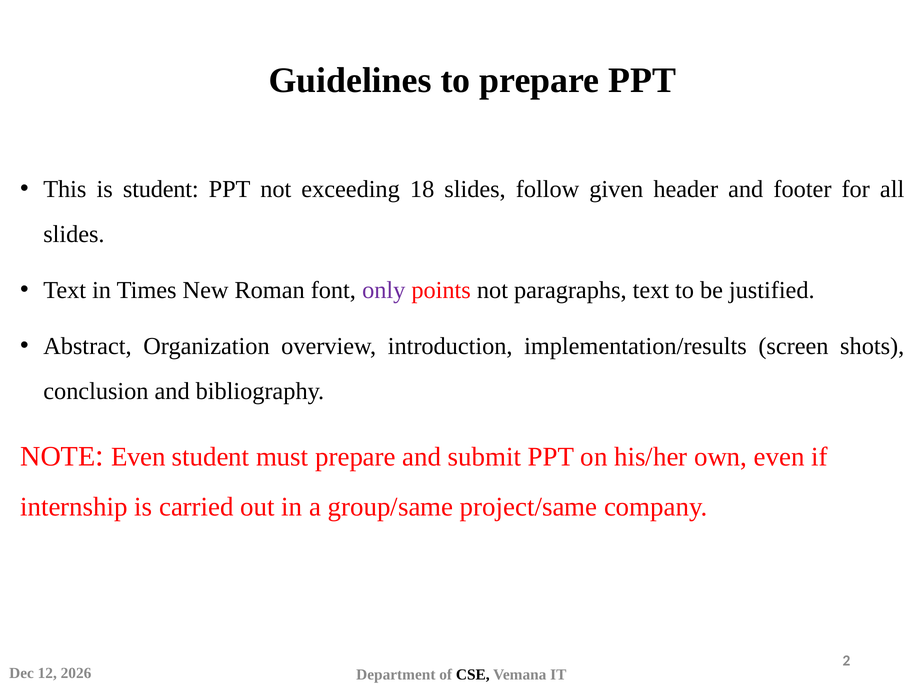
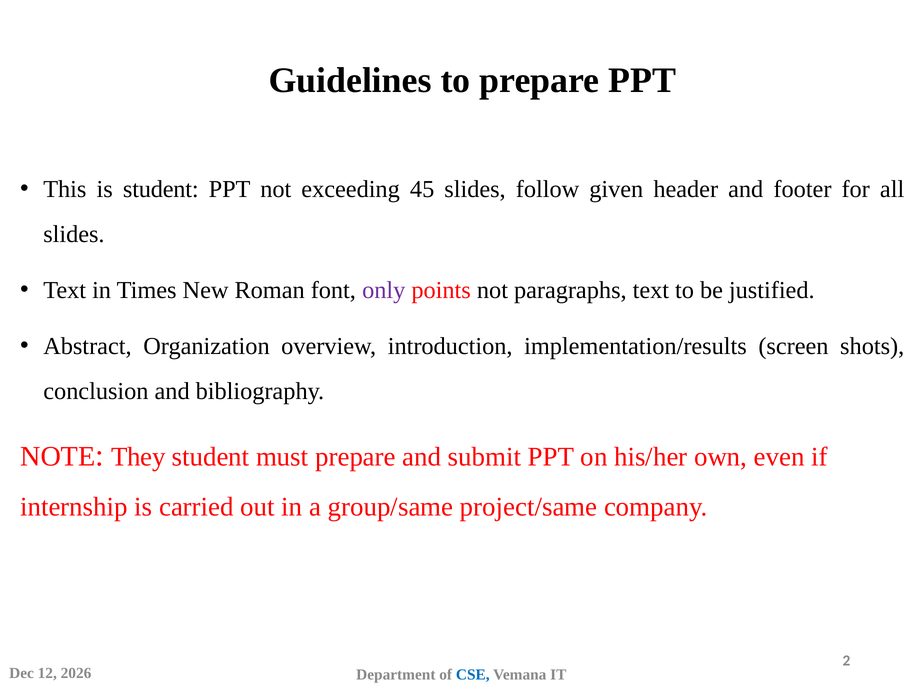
18: 18 -> 45
NOTE Even: Even -> They
CSE colour: black -> blue
